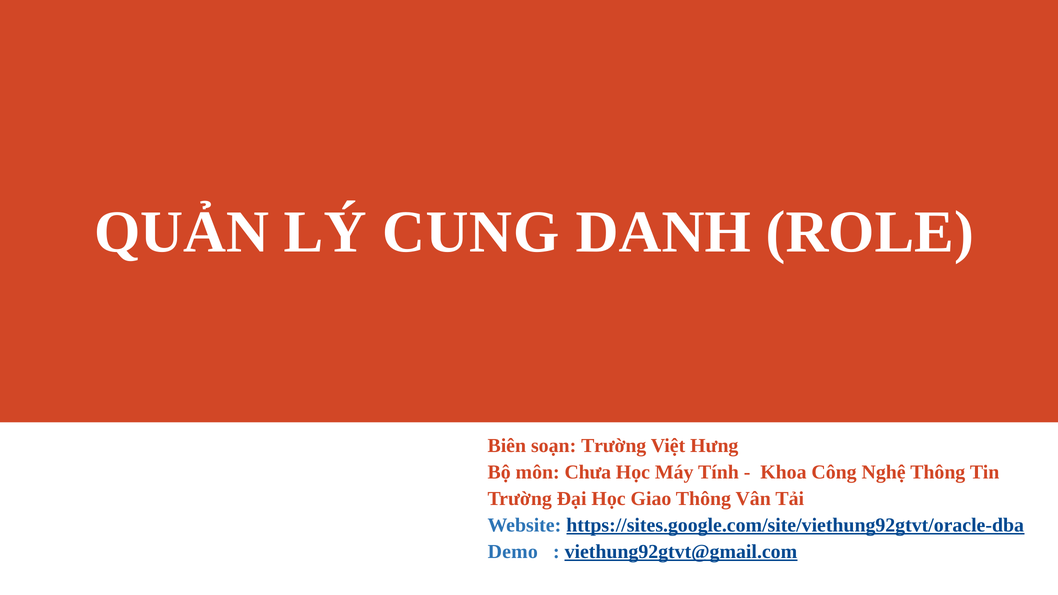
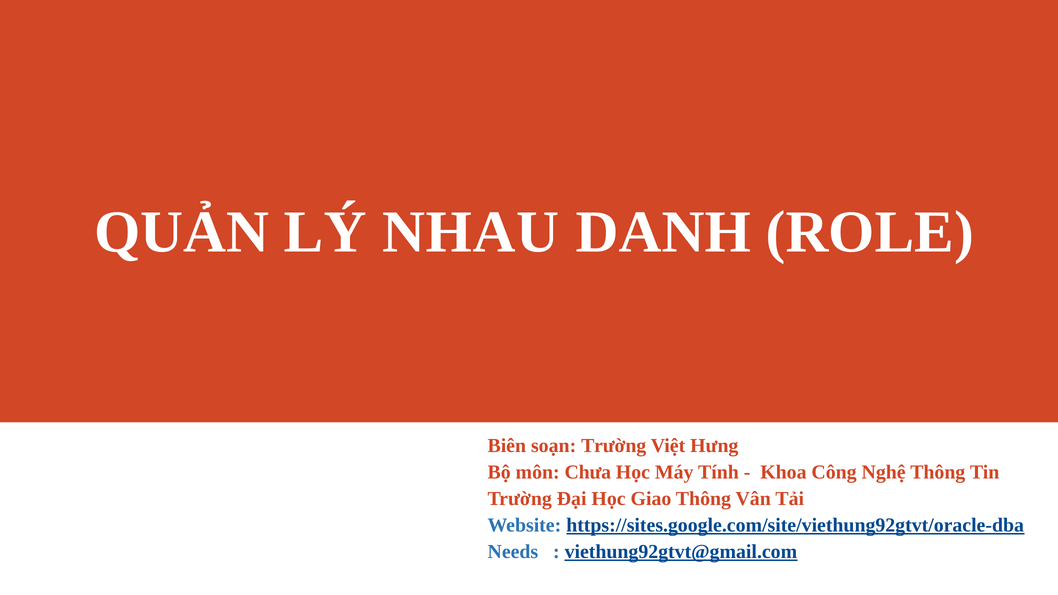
CUNG: CUNG -> NHAU
Demo: Demo -> Needs
